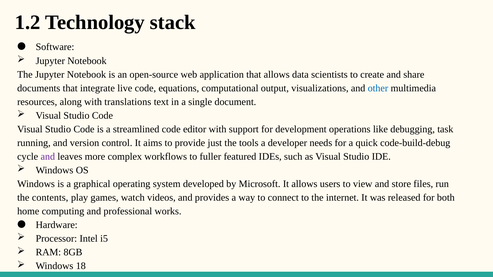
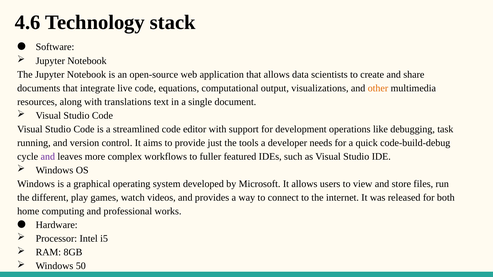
1.2: 1.2 -> 4.6
other colour: blue -> orange
contents: contents -> different
18: 18 -> 50
